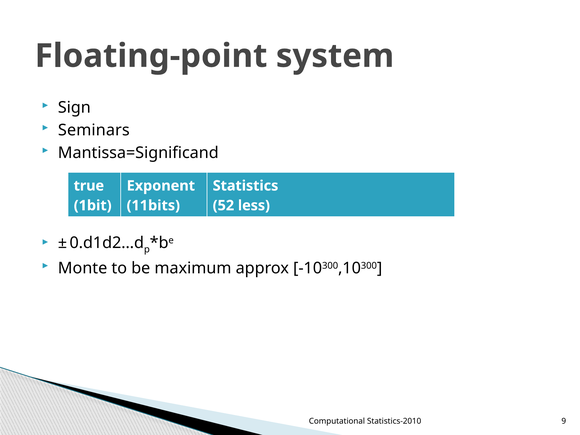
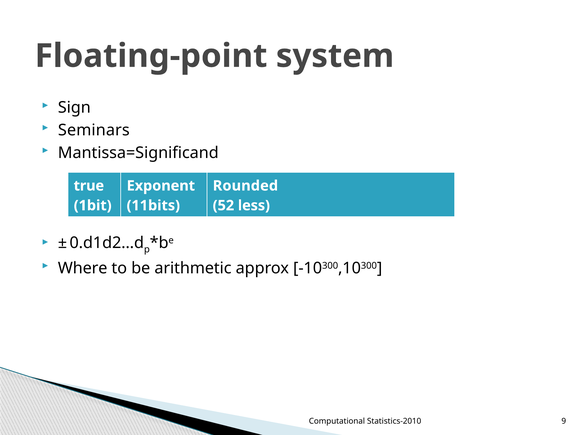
Statistics: Statistics -> Rounded
Monte: Monte -> Where
maximum: maximum -> arithmetic
